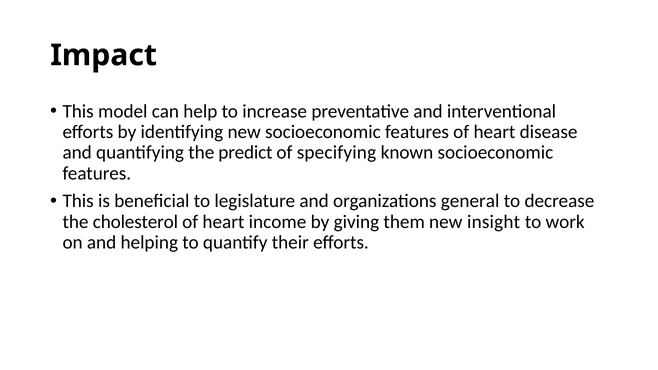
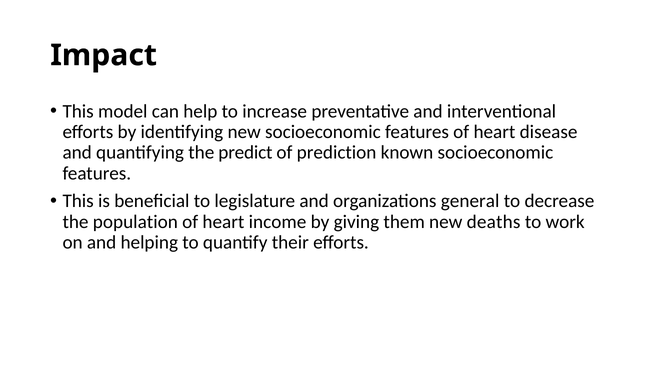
specifying: specifying -> prediction
cholesterol: cholesterol -> population
insight: insight -> deaths
